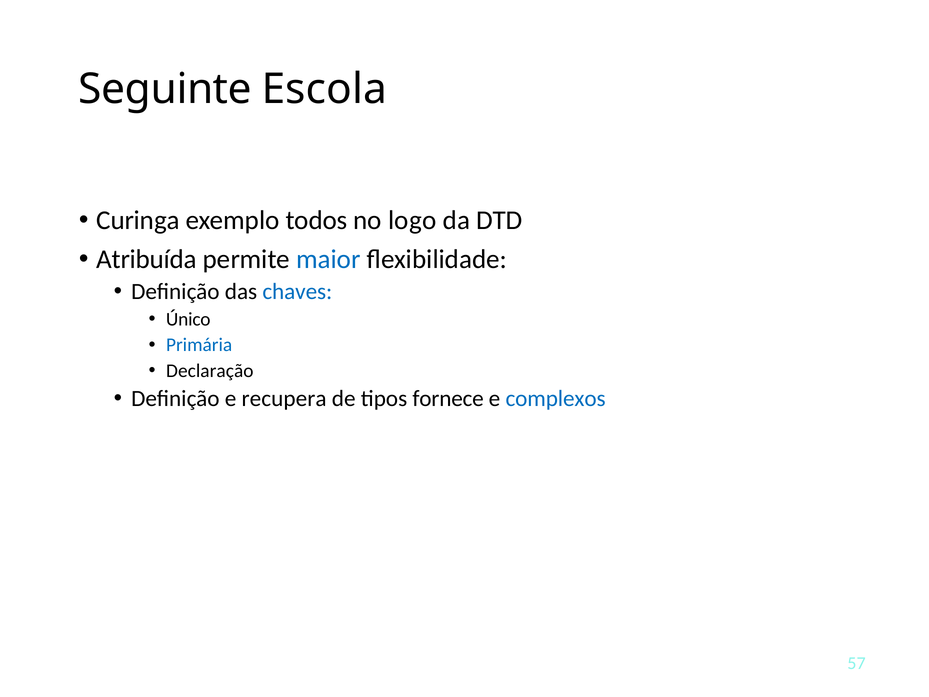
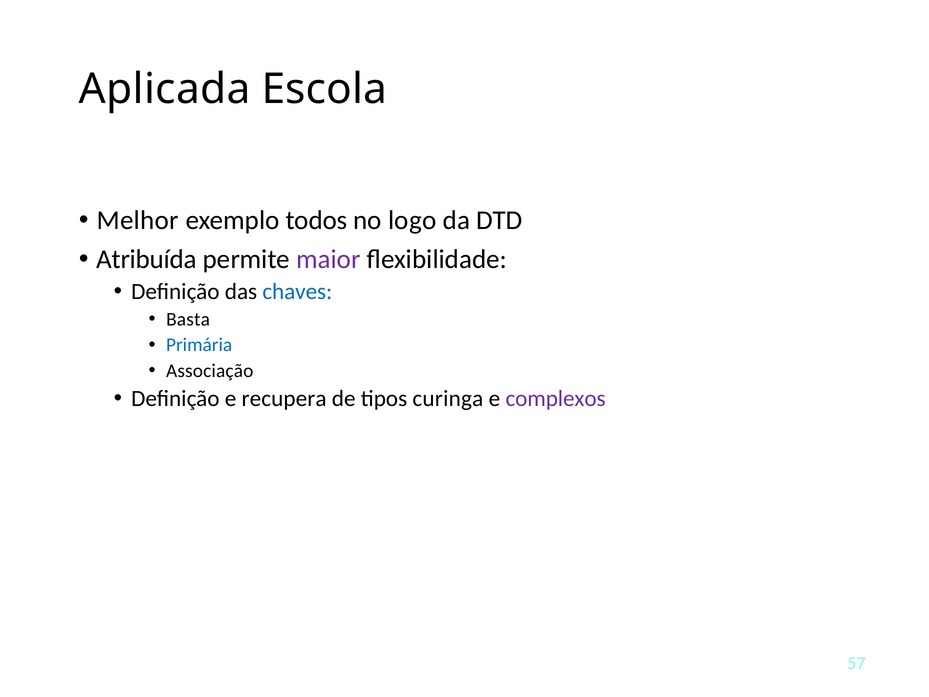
Seguinte: Seguinte -> Aplicada
Curinga: Curinga -> Melhor
maior colour: blue -> purple
Único: Único -> Basta
Declaração: Declaração -> Associação
fornece: fornece -> curinga
complexos colour: blue -> purple
